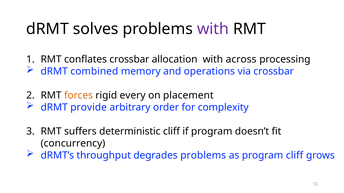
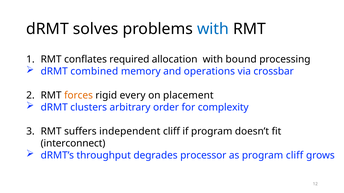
with at (213, 29) colour: purple -> blue
conflates crossbar: crossbar -> required
across: across -> bound
provide: provide -> clusters
deterministic: deterministic -> independent
concurrency: concurrency -> interconnect
degrades problems: problems -> processor
